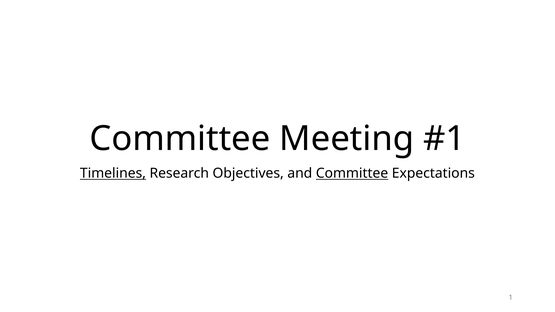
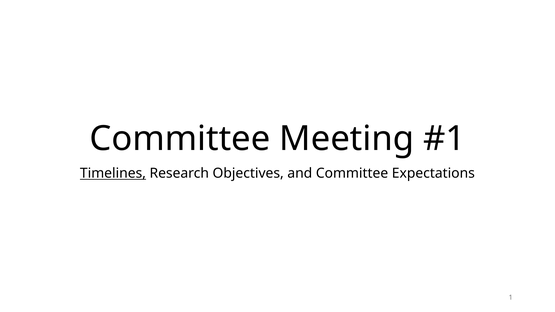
Committee at (352, 173) underline: present -> none
